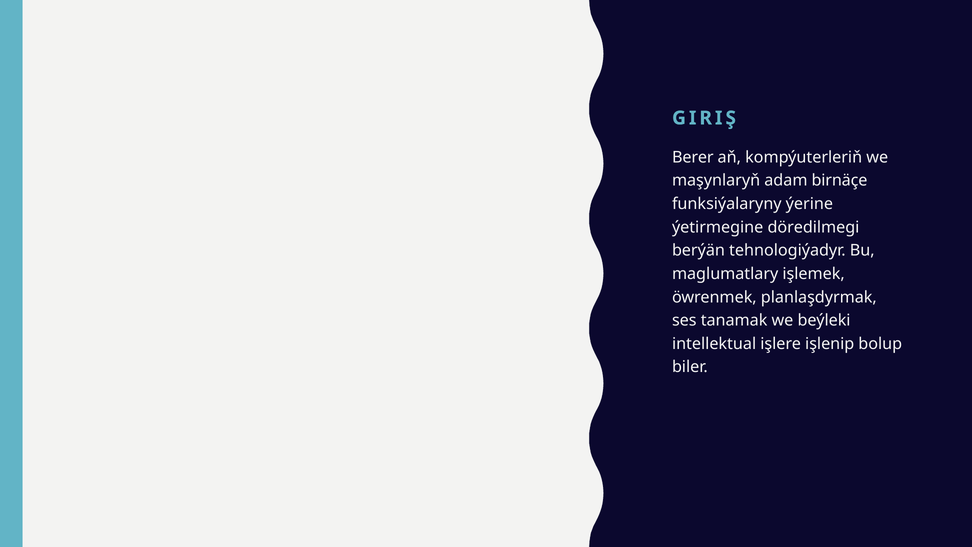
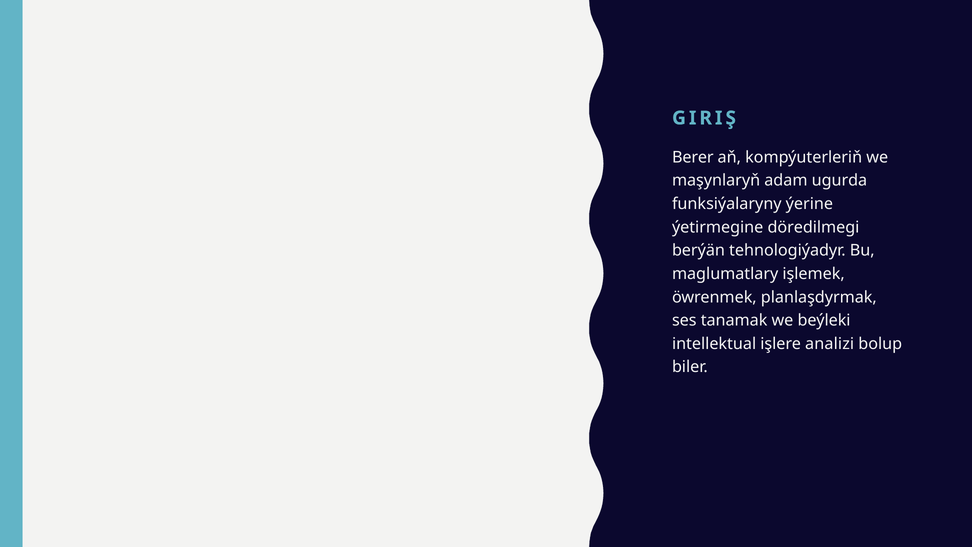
birnäçe: birnäçe -> ugurda
işlenip: işlenip -> analizi
